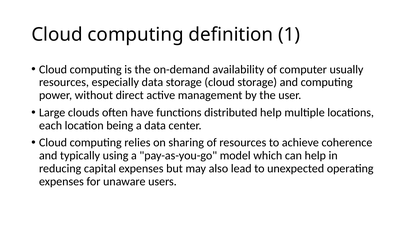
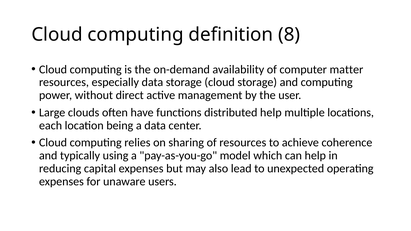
1: 1 -> 8
usually: usually -> matter
